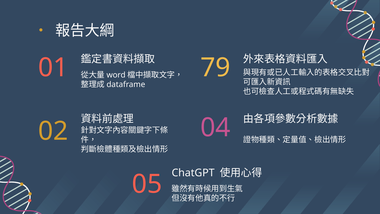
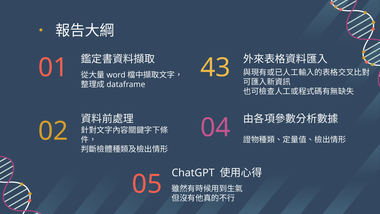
79: 79 -> 43
